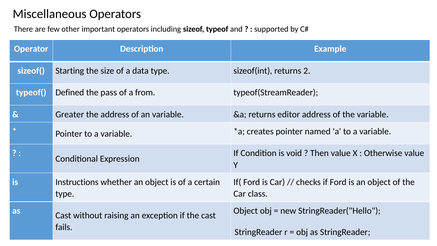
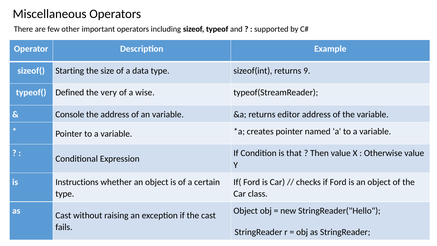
2: 2 -> 9
pass: pass -> very
from: from -> wise
Greater: Greater -> Console
void: void -> that
